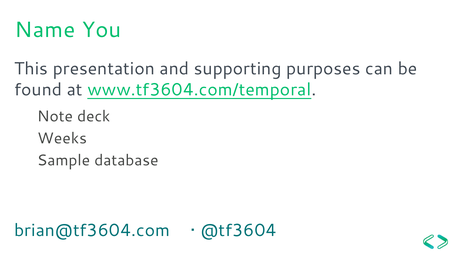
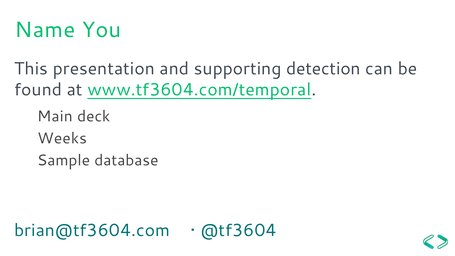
purposes: purposes -> detection
Note: Note -> Main
